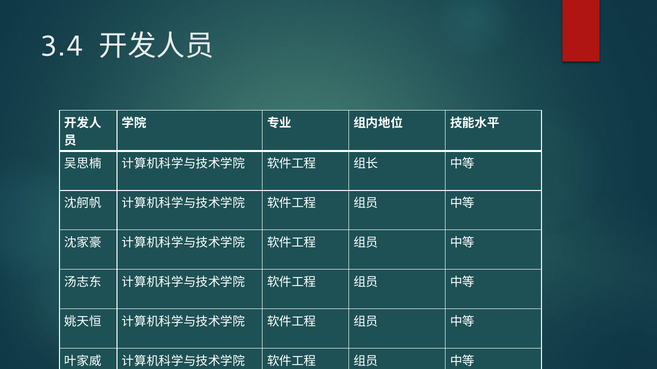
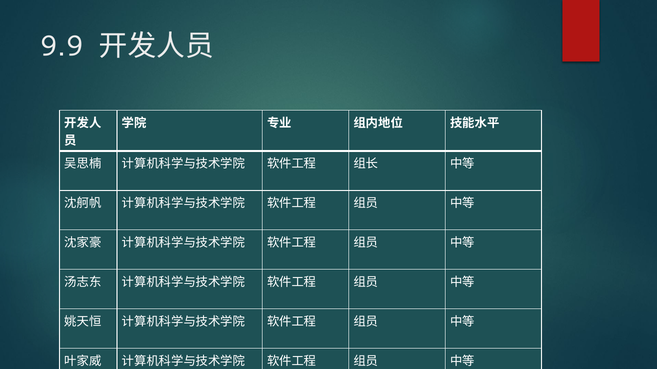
3.4: 3.4 -> 9.9
